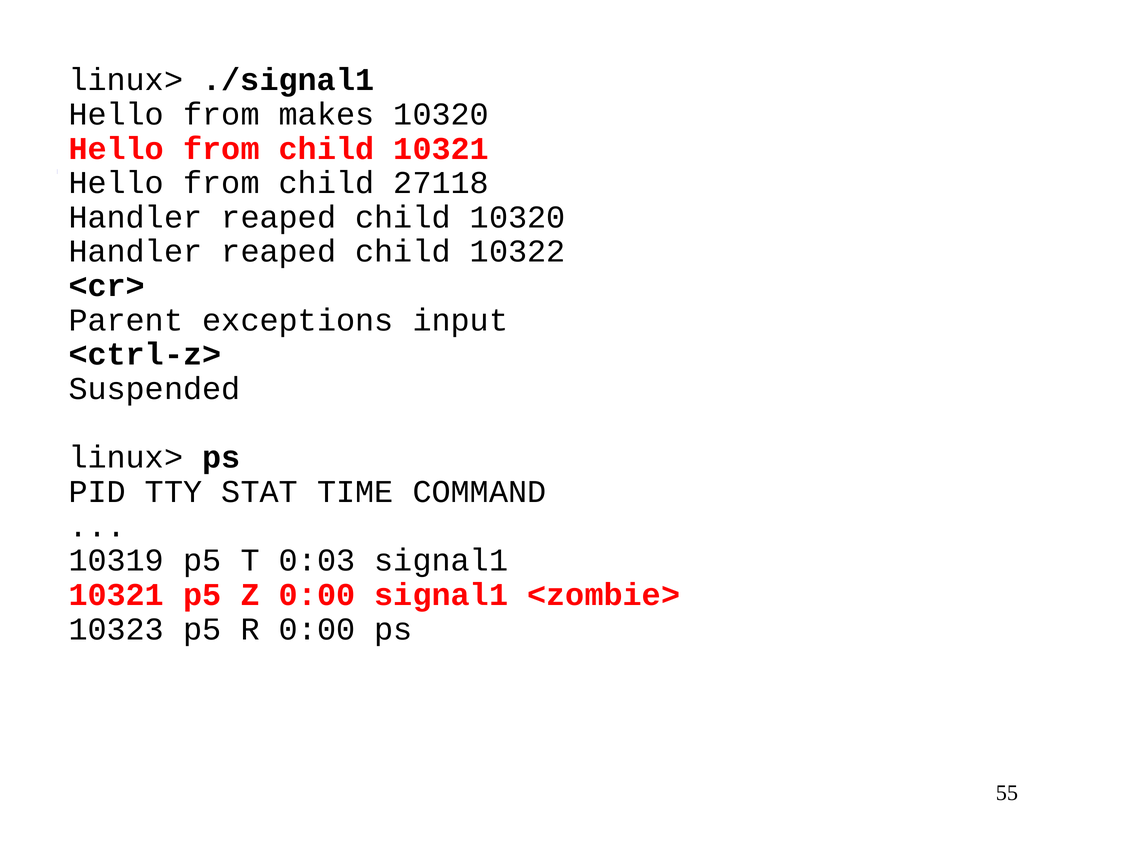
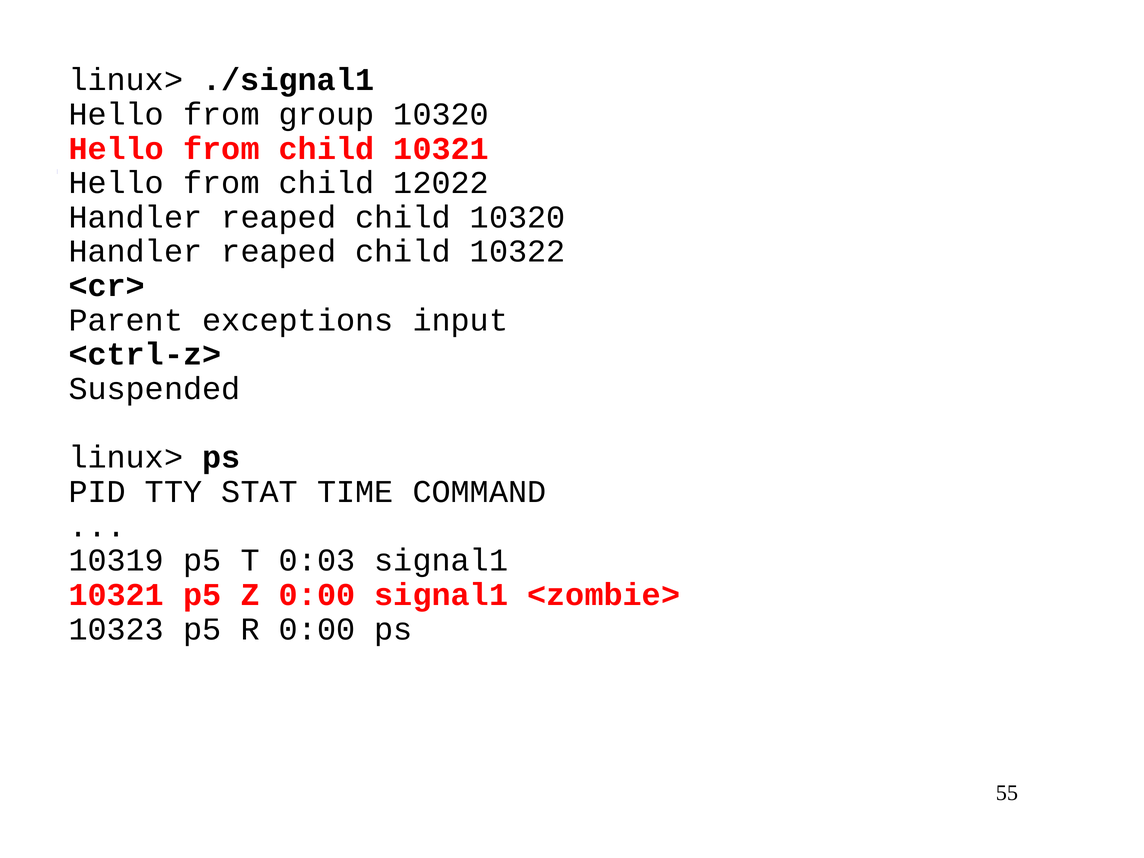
makes: makes -> group
27118: 27118 -> 12022
